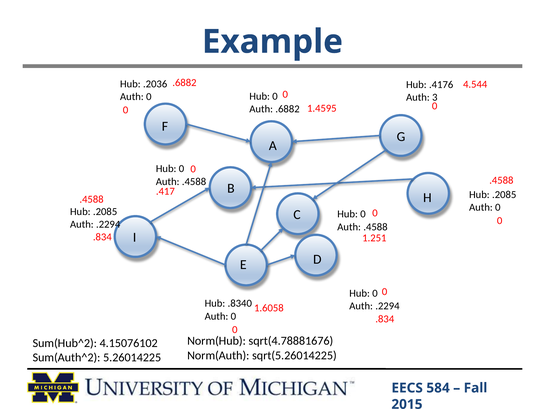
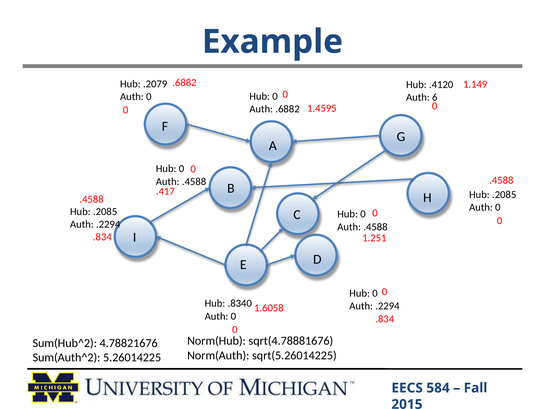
4.544: 4.544 -> 1.149
.2036: .2036 -> .2079
.4176: .4176 -> .4120
3: 3 -> 6
4.15076102: 4.15076102 -> 4.78821676
